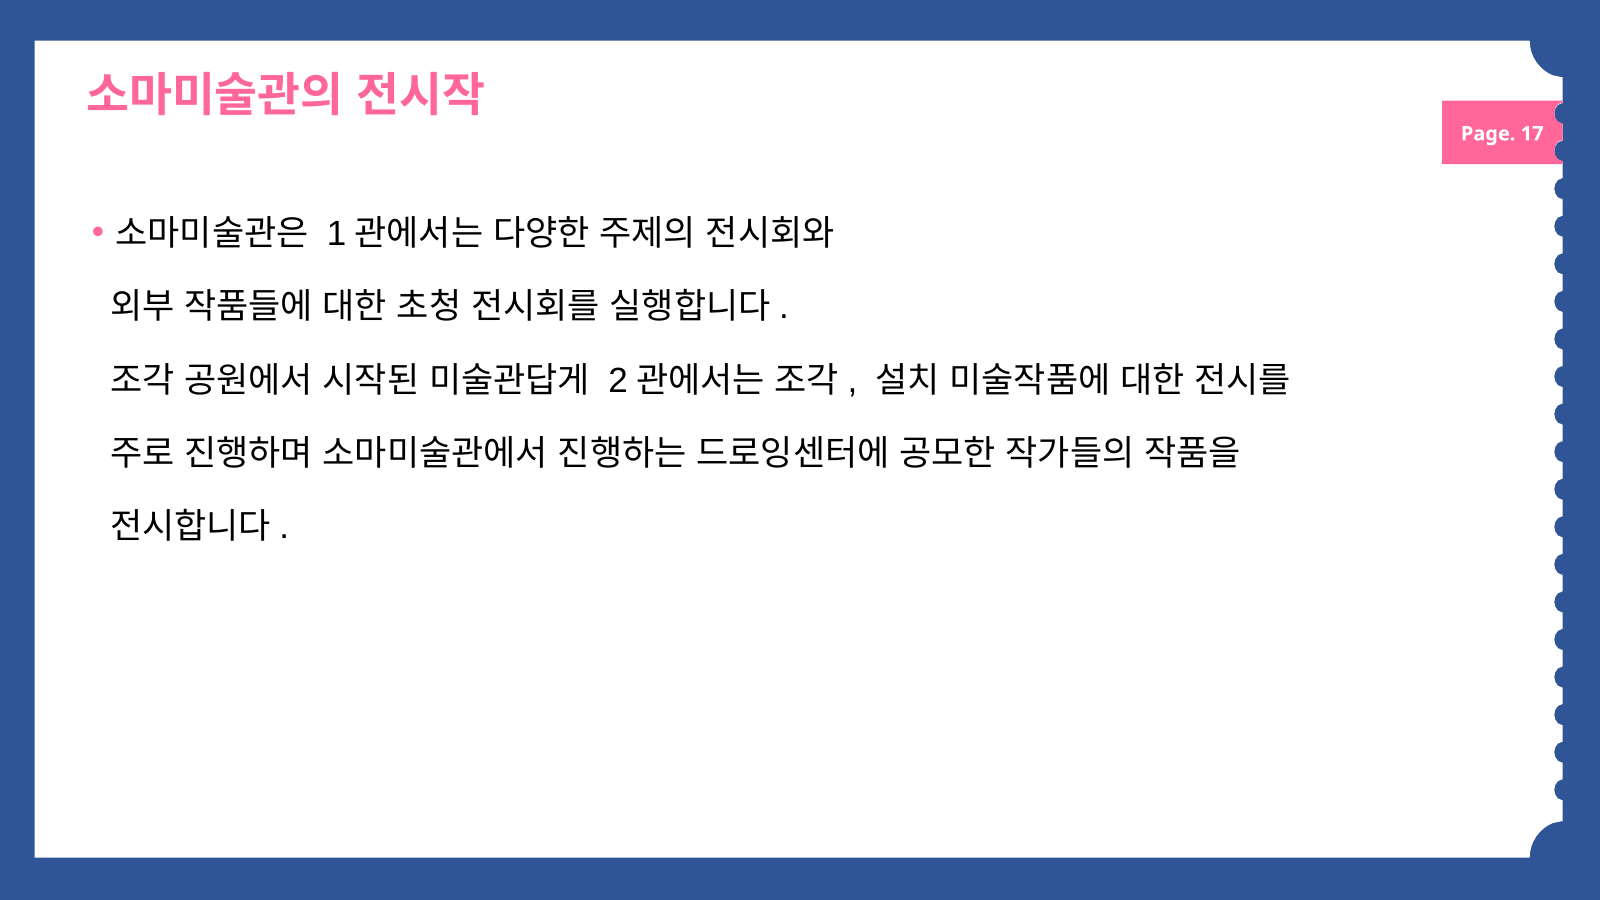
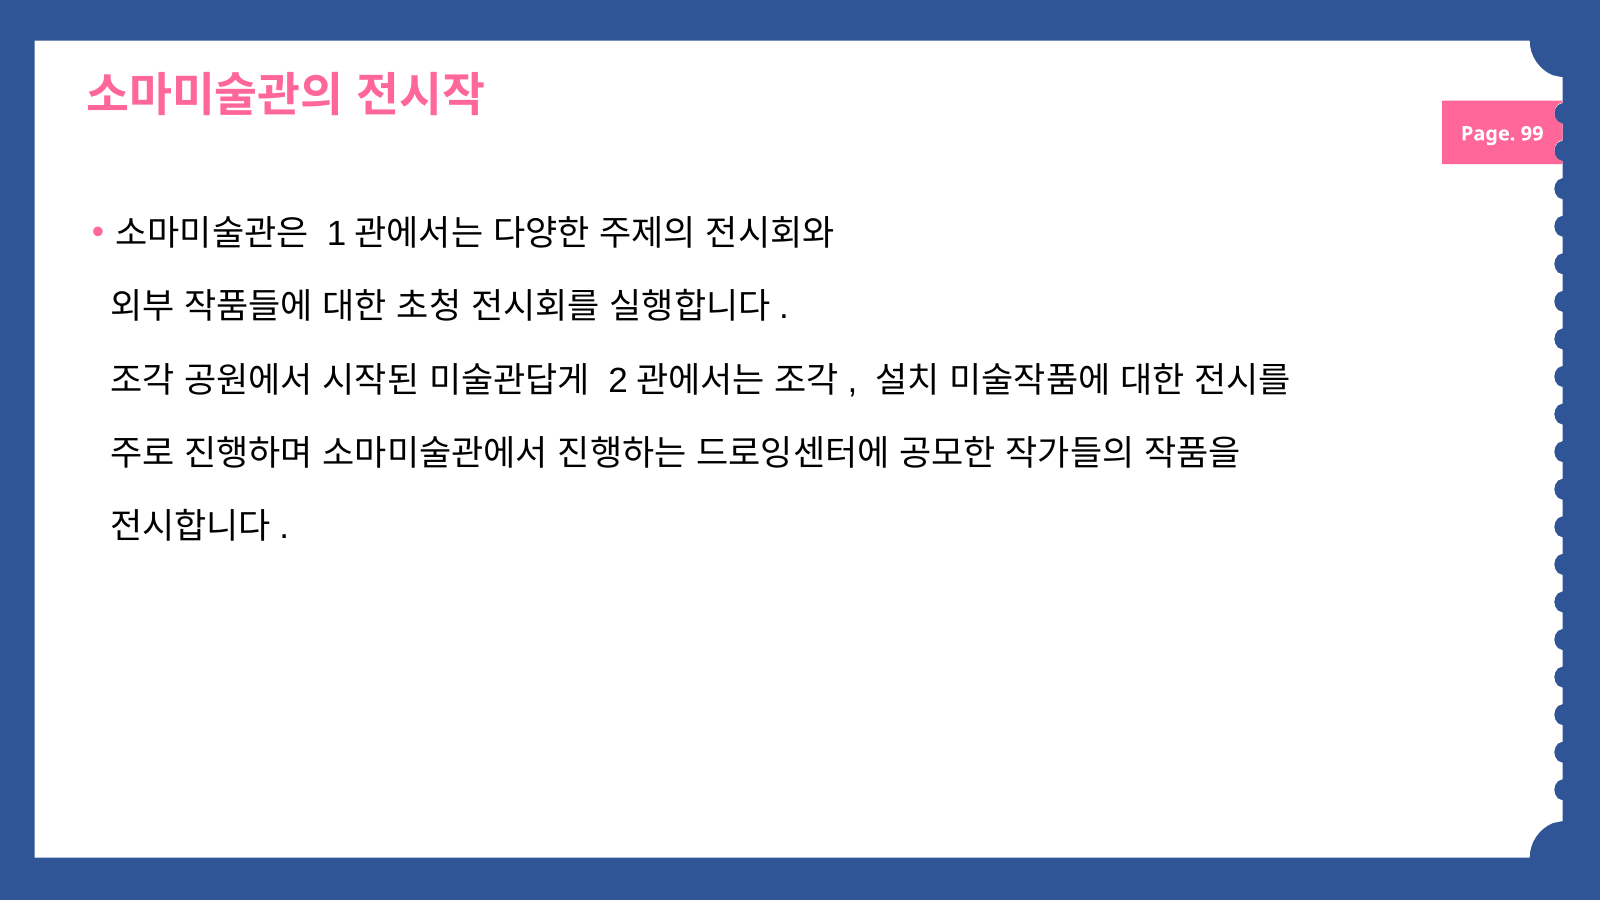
17: 17 -> 99
